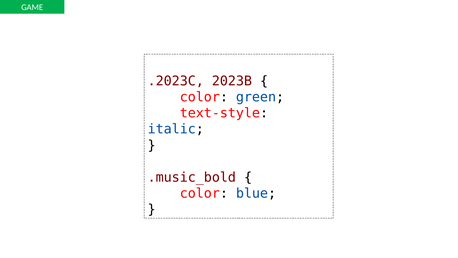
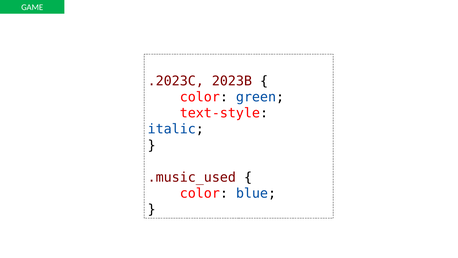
.music_bold: .music_bold -> .music_used
